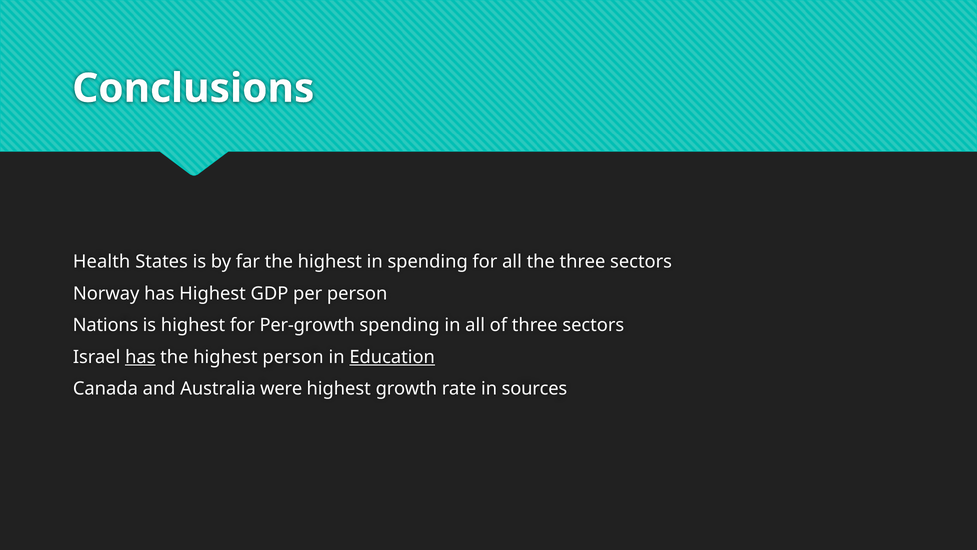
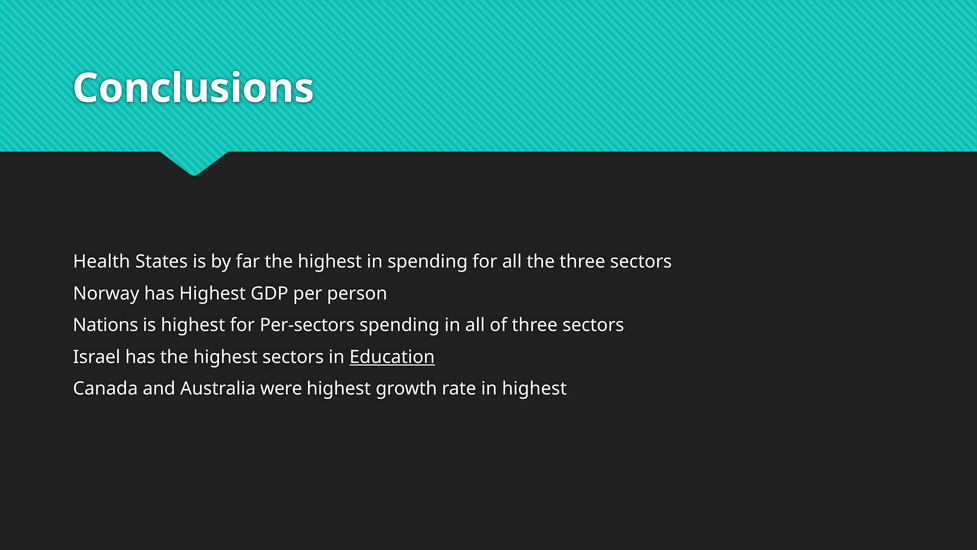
Per-growth: Per-growth -> Per-sectors
has at (140, 357) underline: present -> none
highest person: person -> sectors
in sources: sources -> highest
